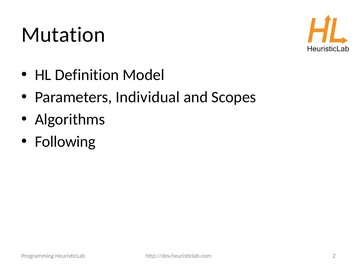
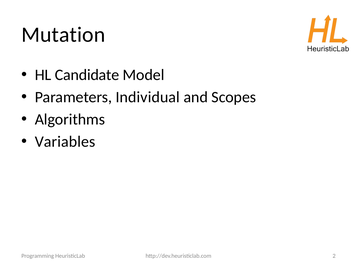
Definition: Definition -> Candidate
Following: Following -> Variables
